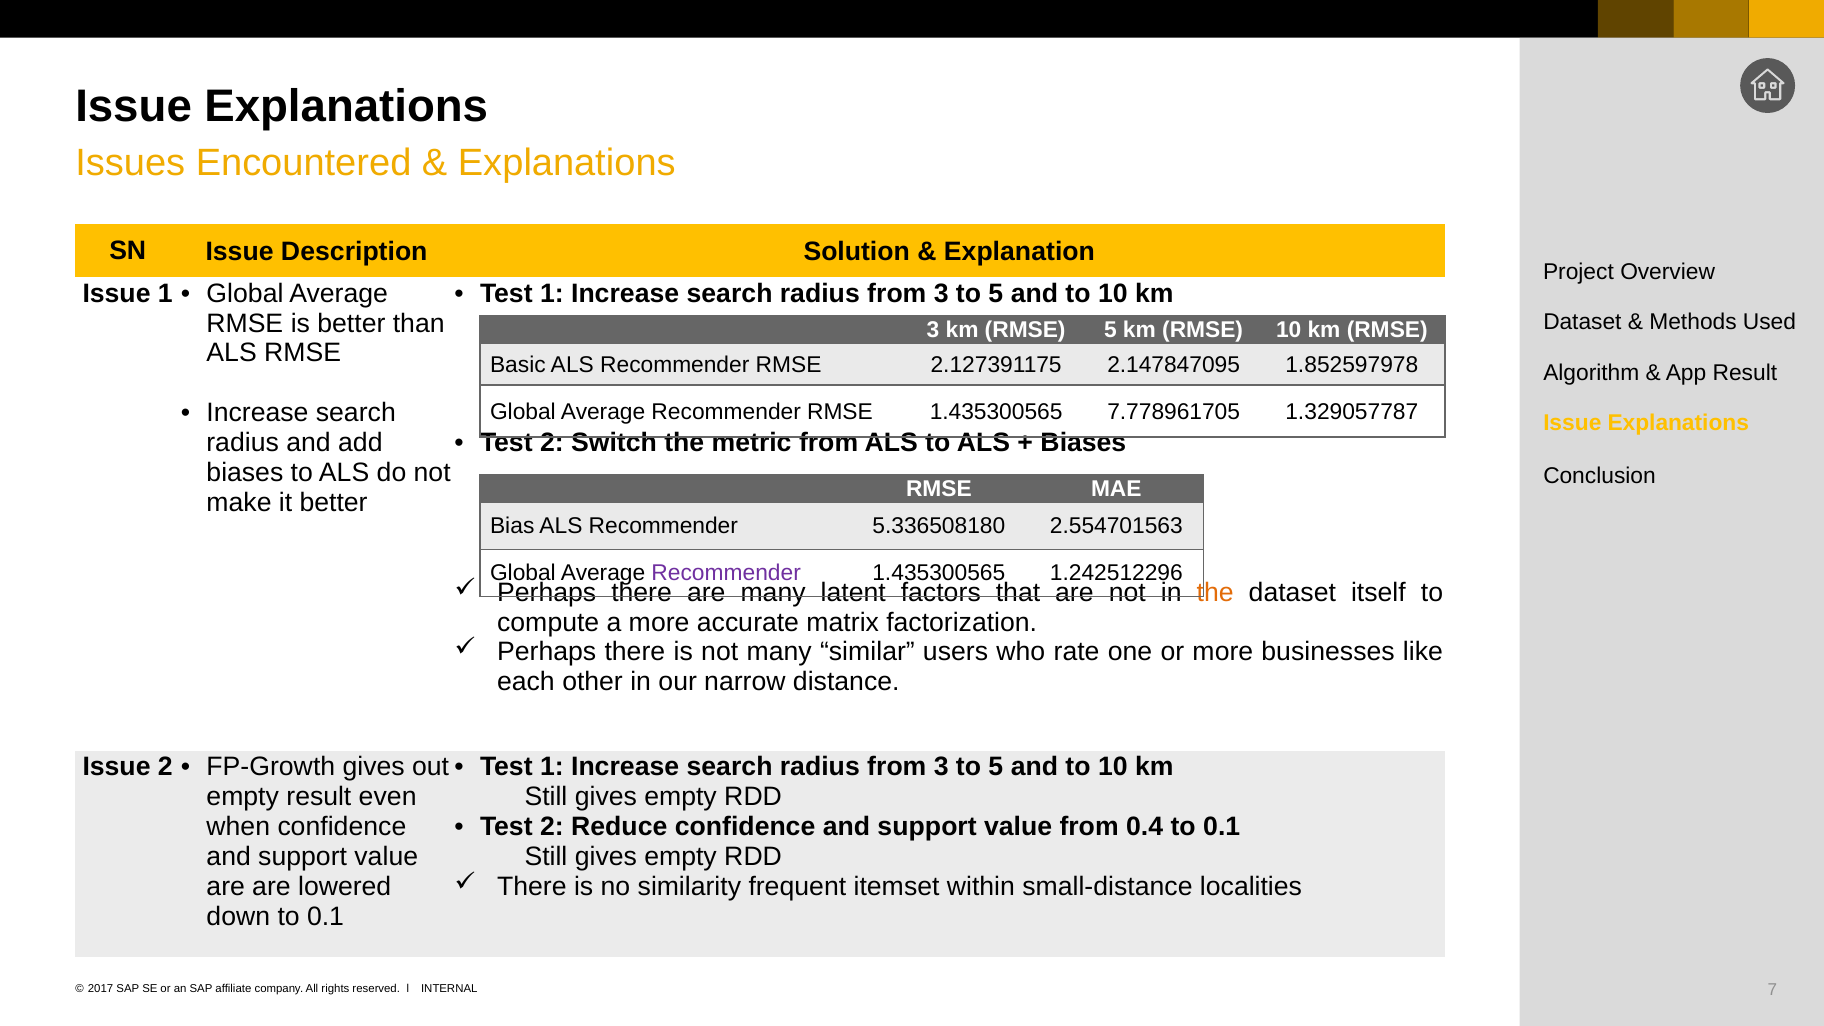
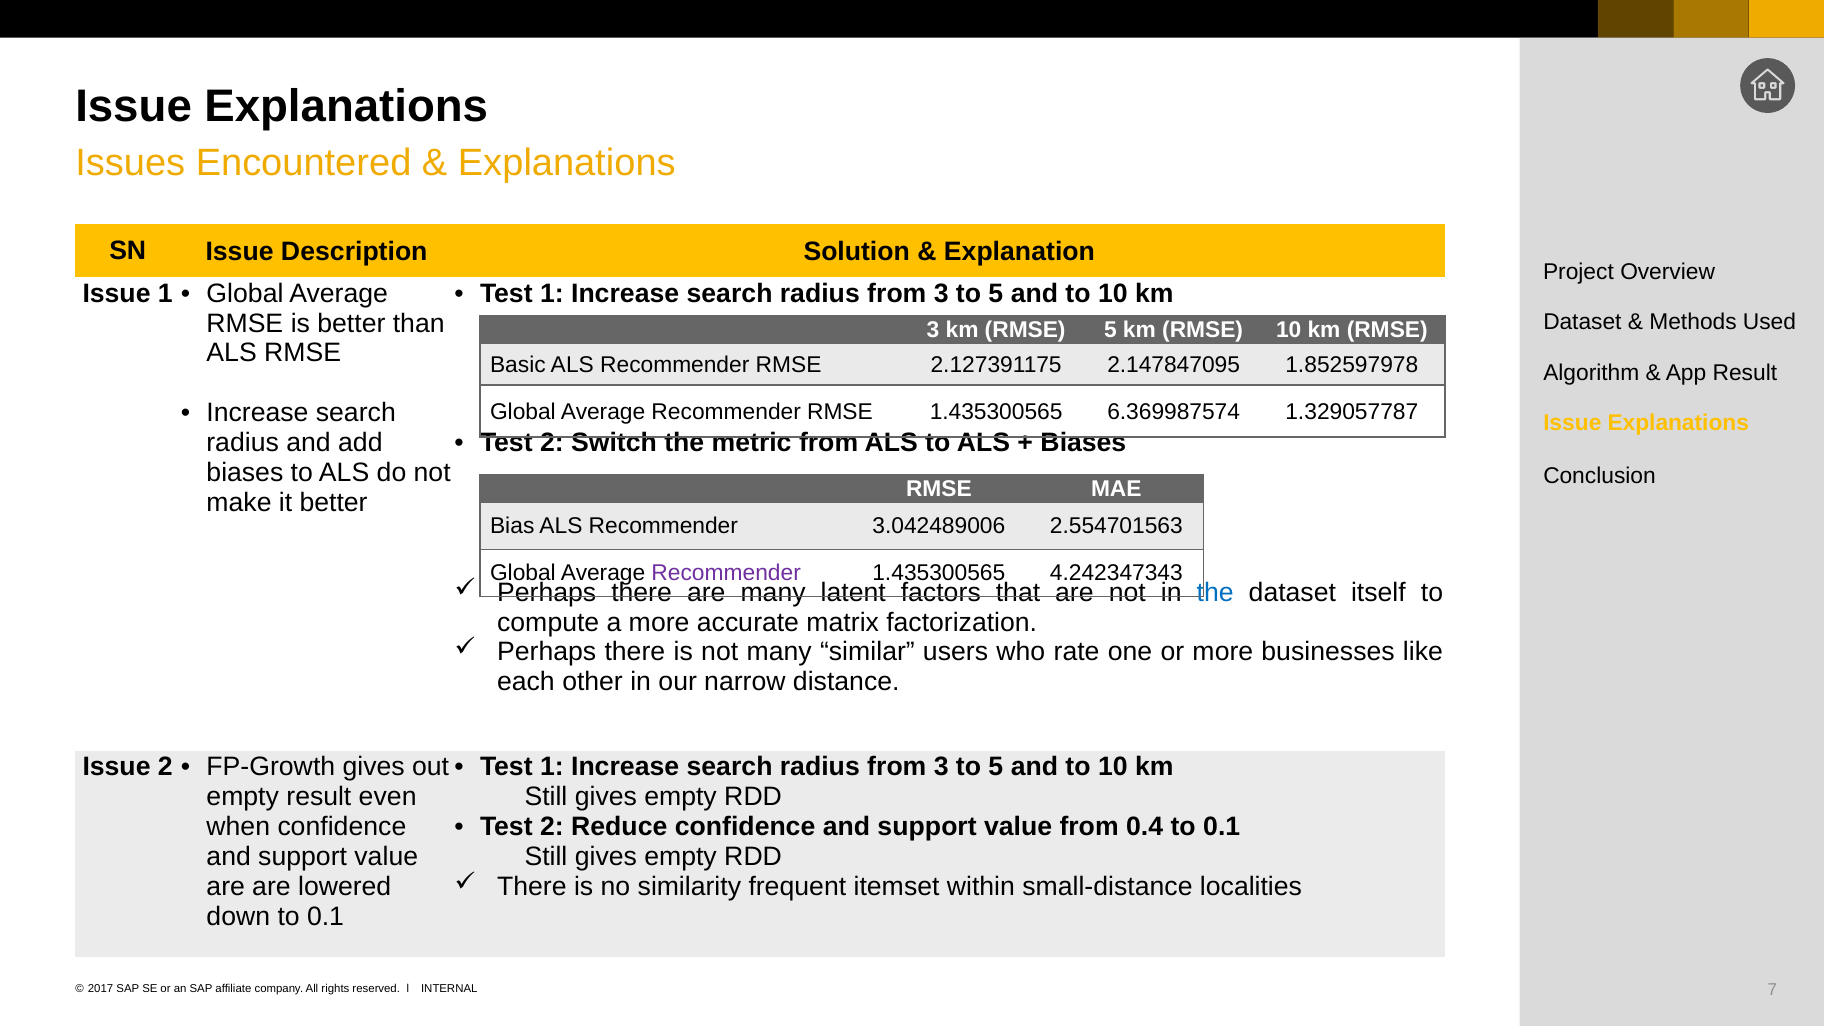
7.778961705: 7.778961705 -> 6.369987574
5.336508180: 5.336508180 -> 3.042489006
1.242512296: 1.242512296 -> 4.242347343
the at (1215, 592) colour: orange -> blue
